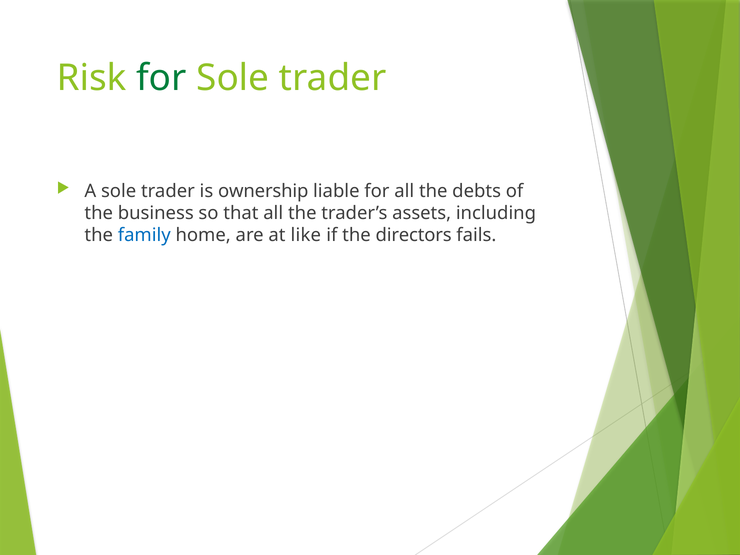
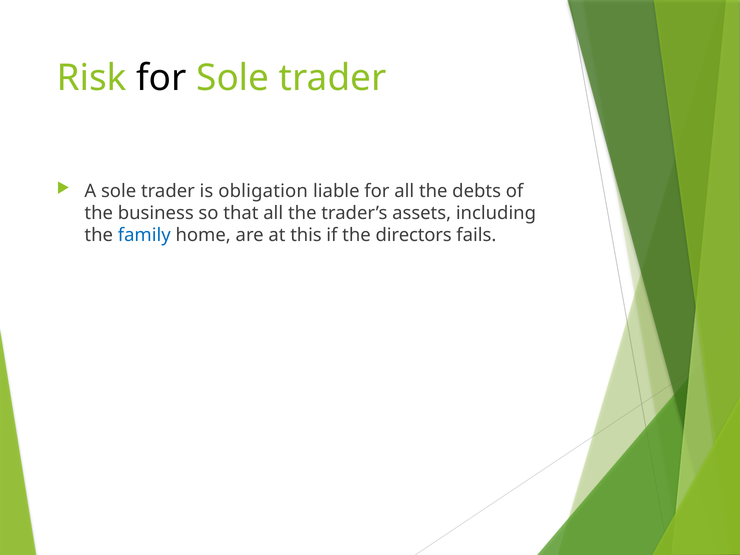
for at (161, 78) colour: green -> black
ownership: ownership -> obligation
like: like -> this
